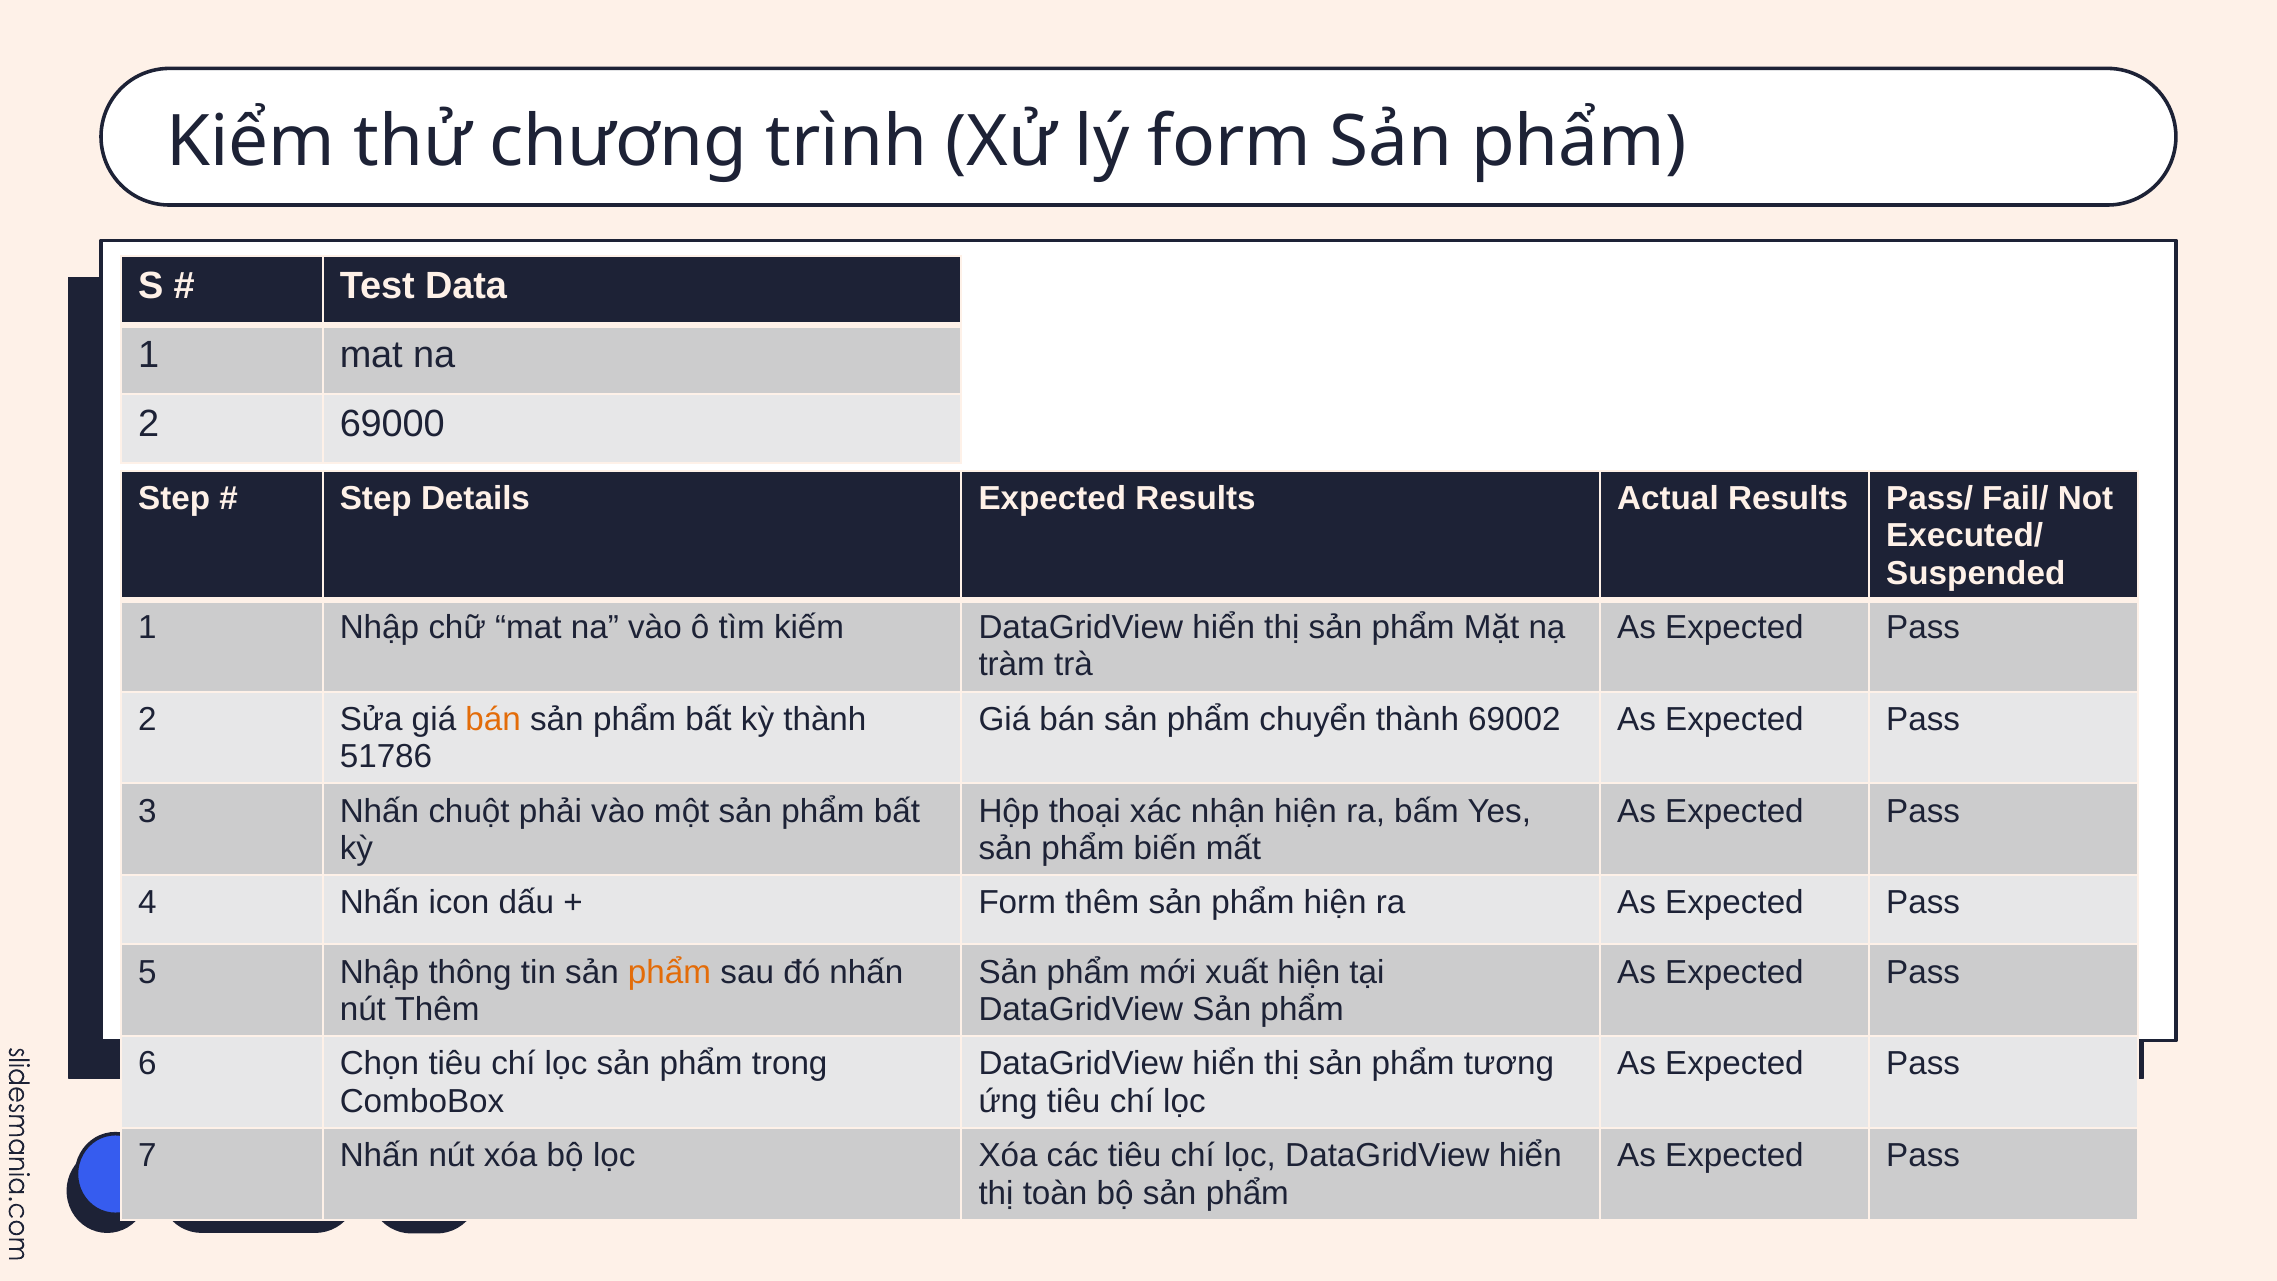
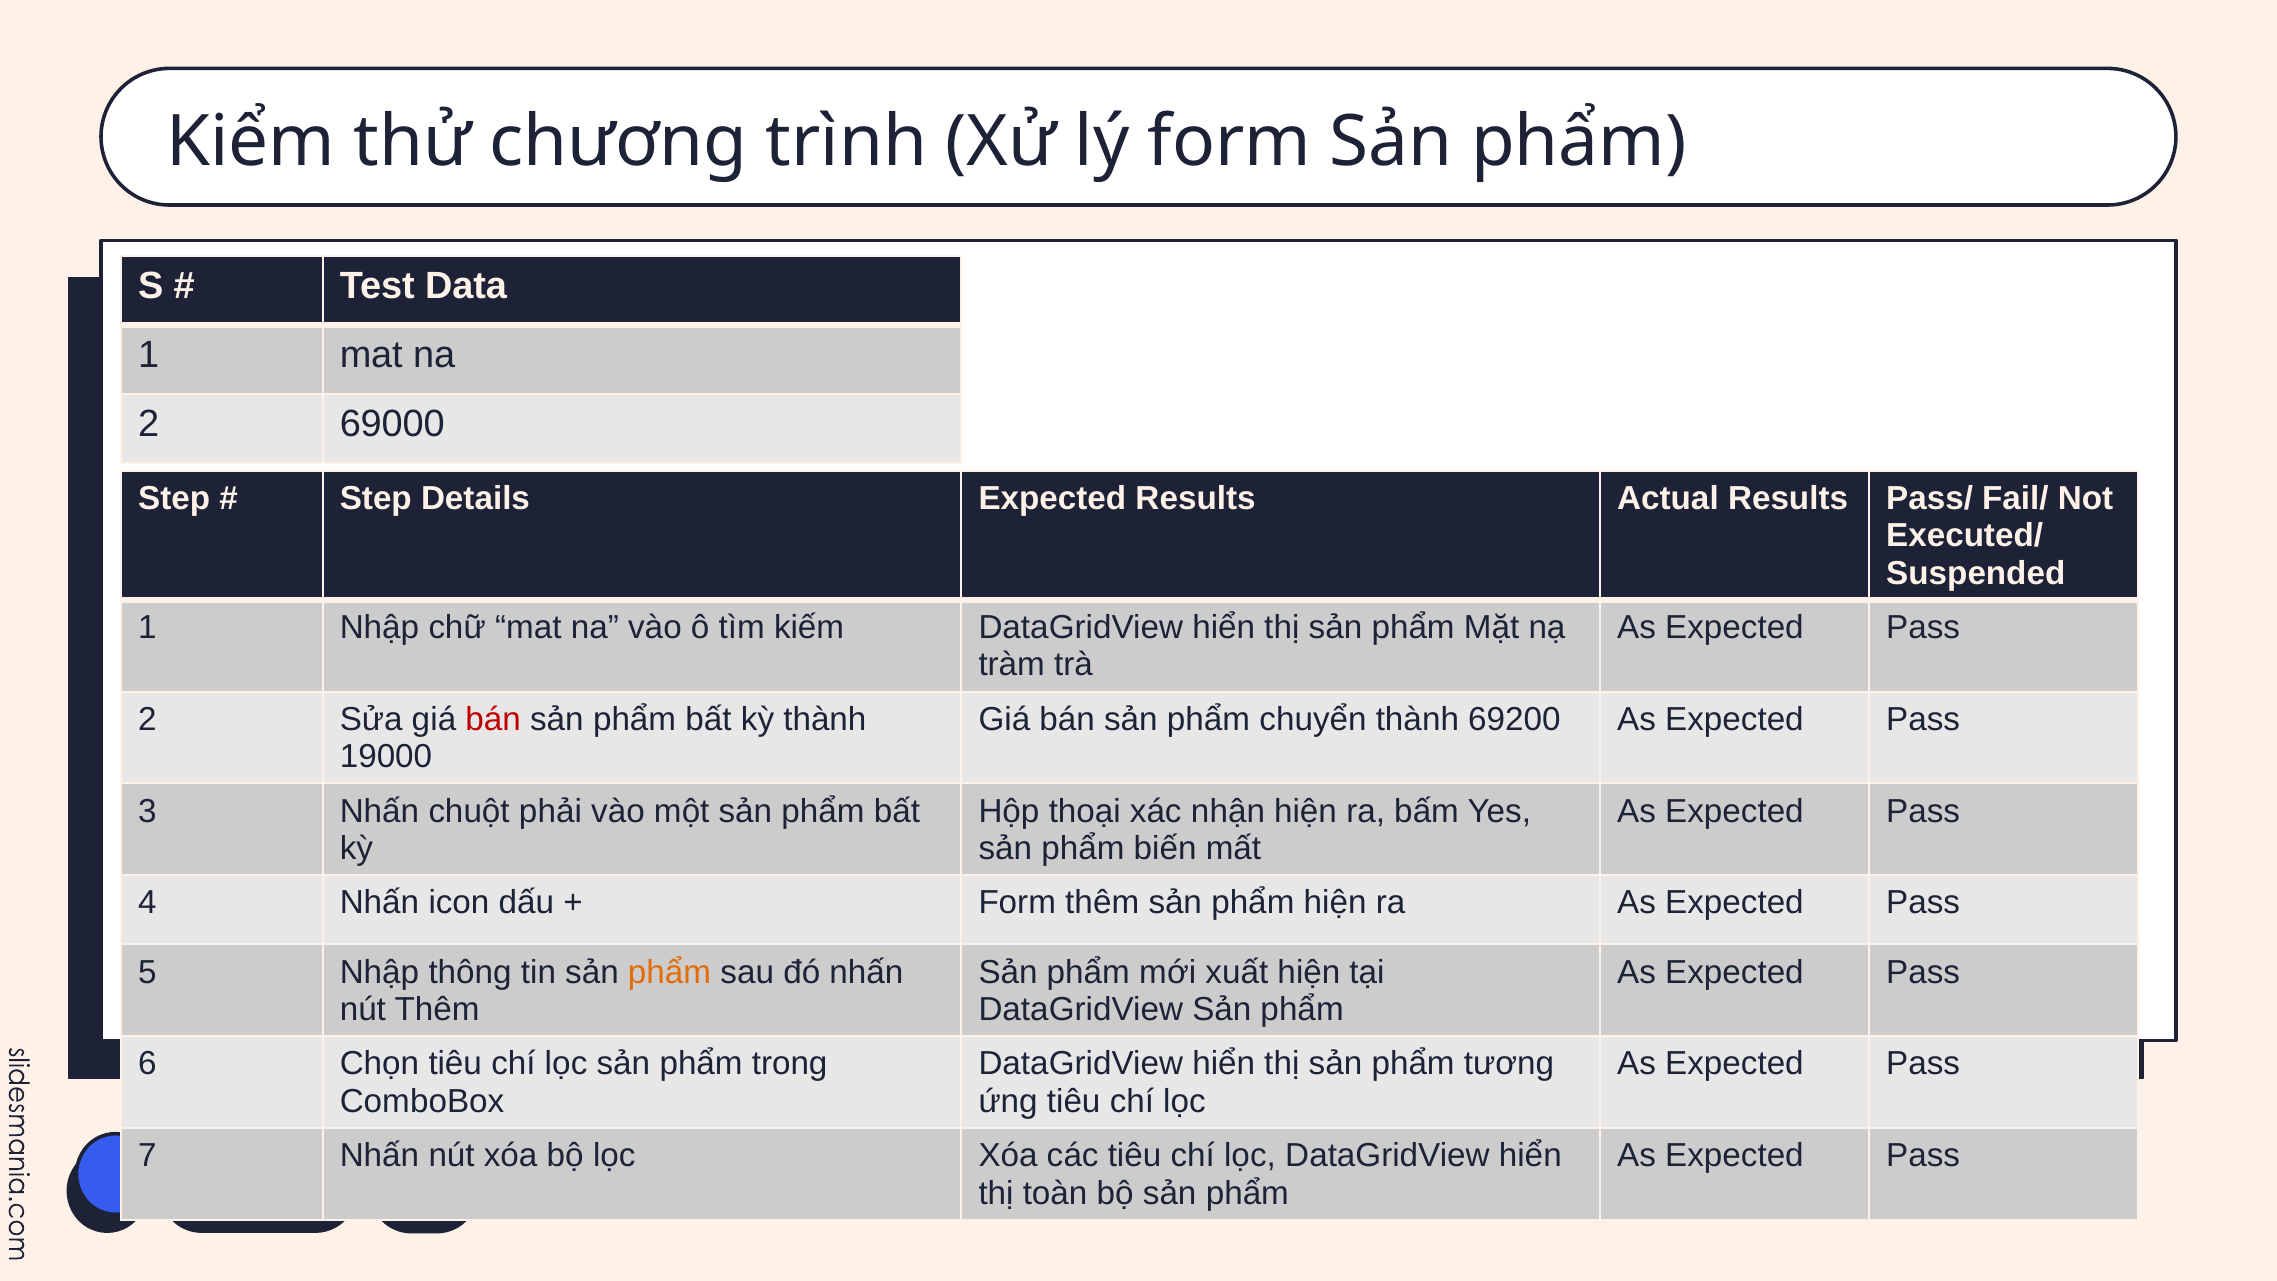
bán at (493, 719) colour: orange -> red
69002: 69002 -> 69200
51786: 51786 -> 19000
